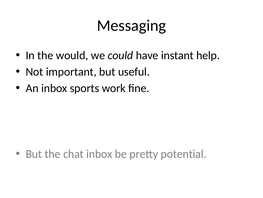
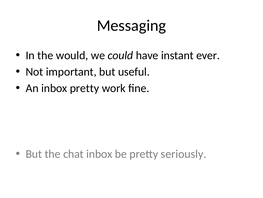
help: help -> ever
inbox sports: sports -> pretty
potential: potential -> seriously
